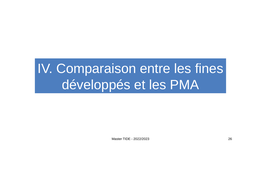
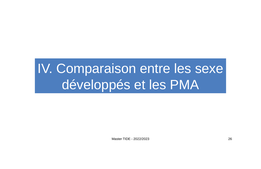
fines: fines -> sexe
